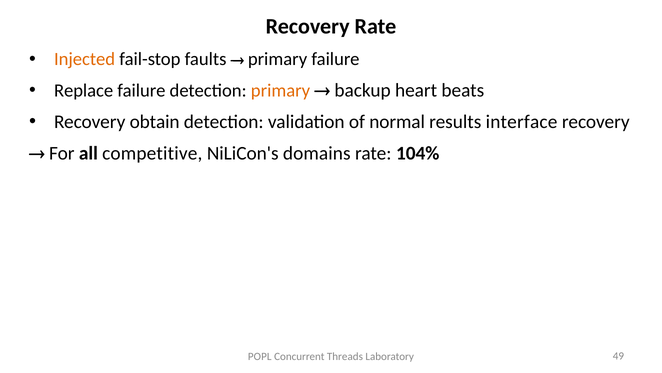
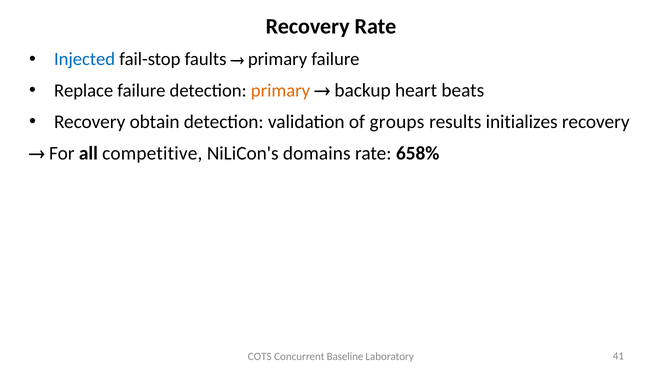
Injected colour: orange -> blue
normal: normal -> groups
interface: interface -> initializes
104%: 104% -> 658%
POPL: POPL -> COTS
Threads: Threads -> Baseline
49: 49 -> 41
